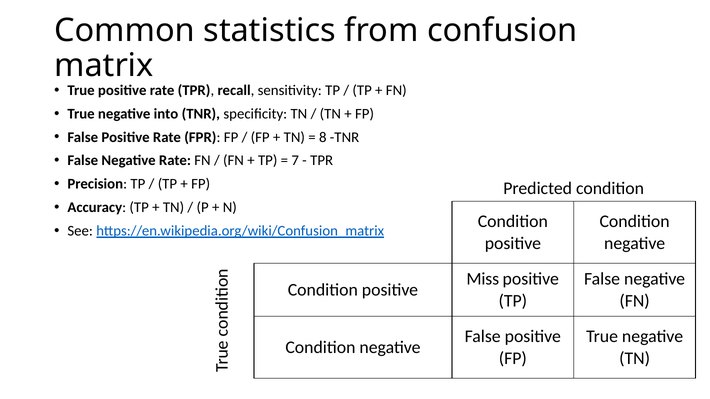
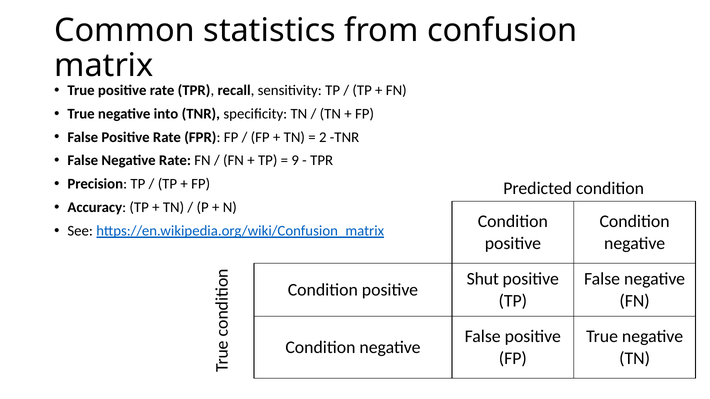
8: 8 -> 2
7: 7 -> 9
Miss: Miss -> Shut
